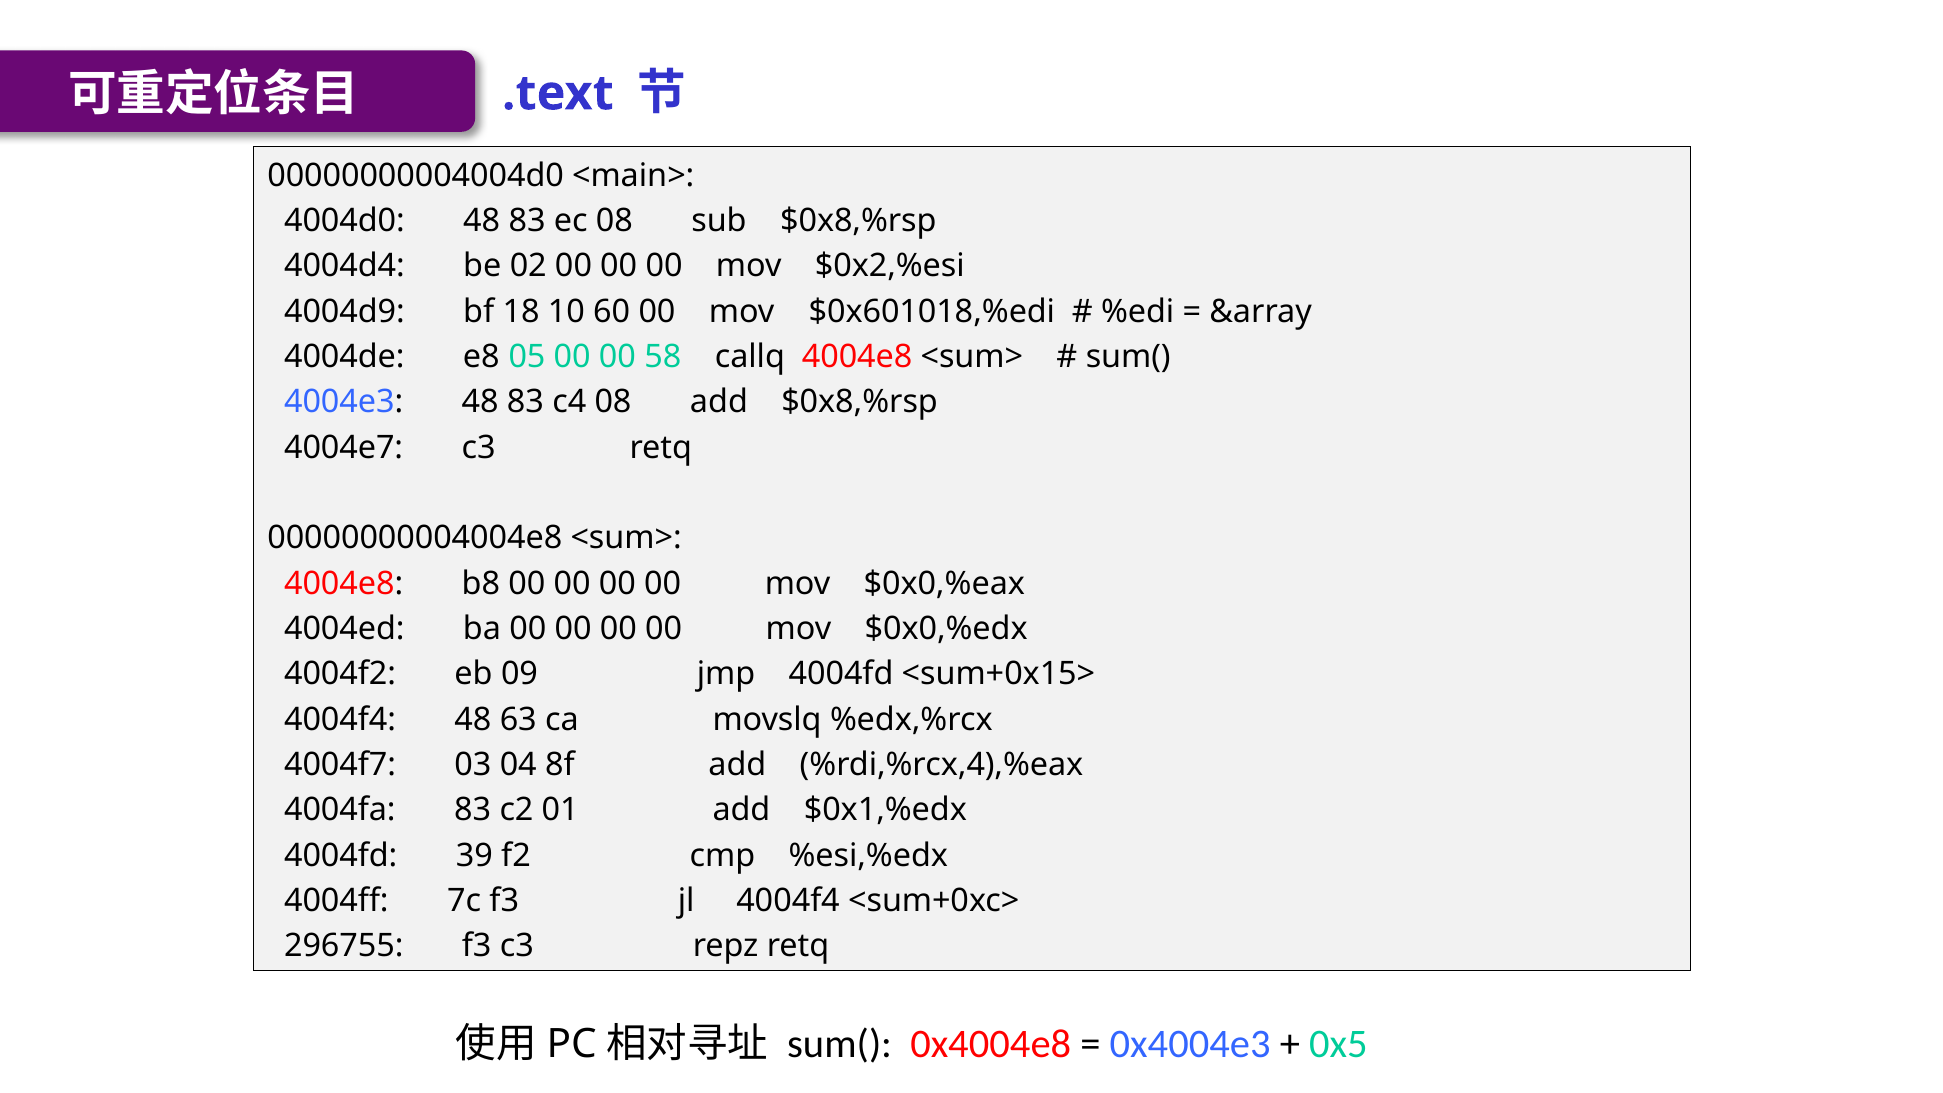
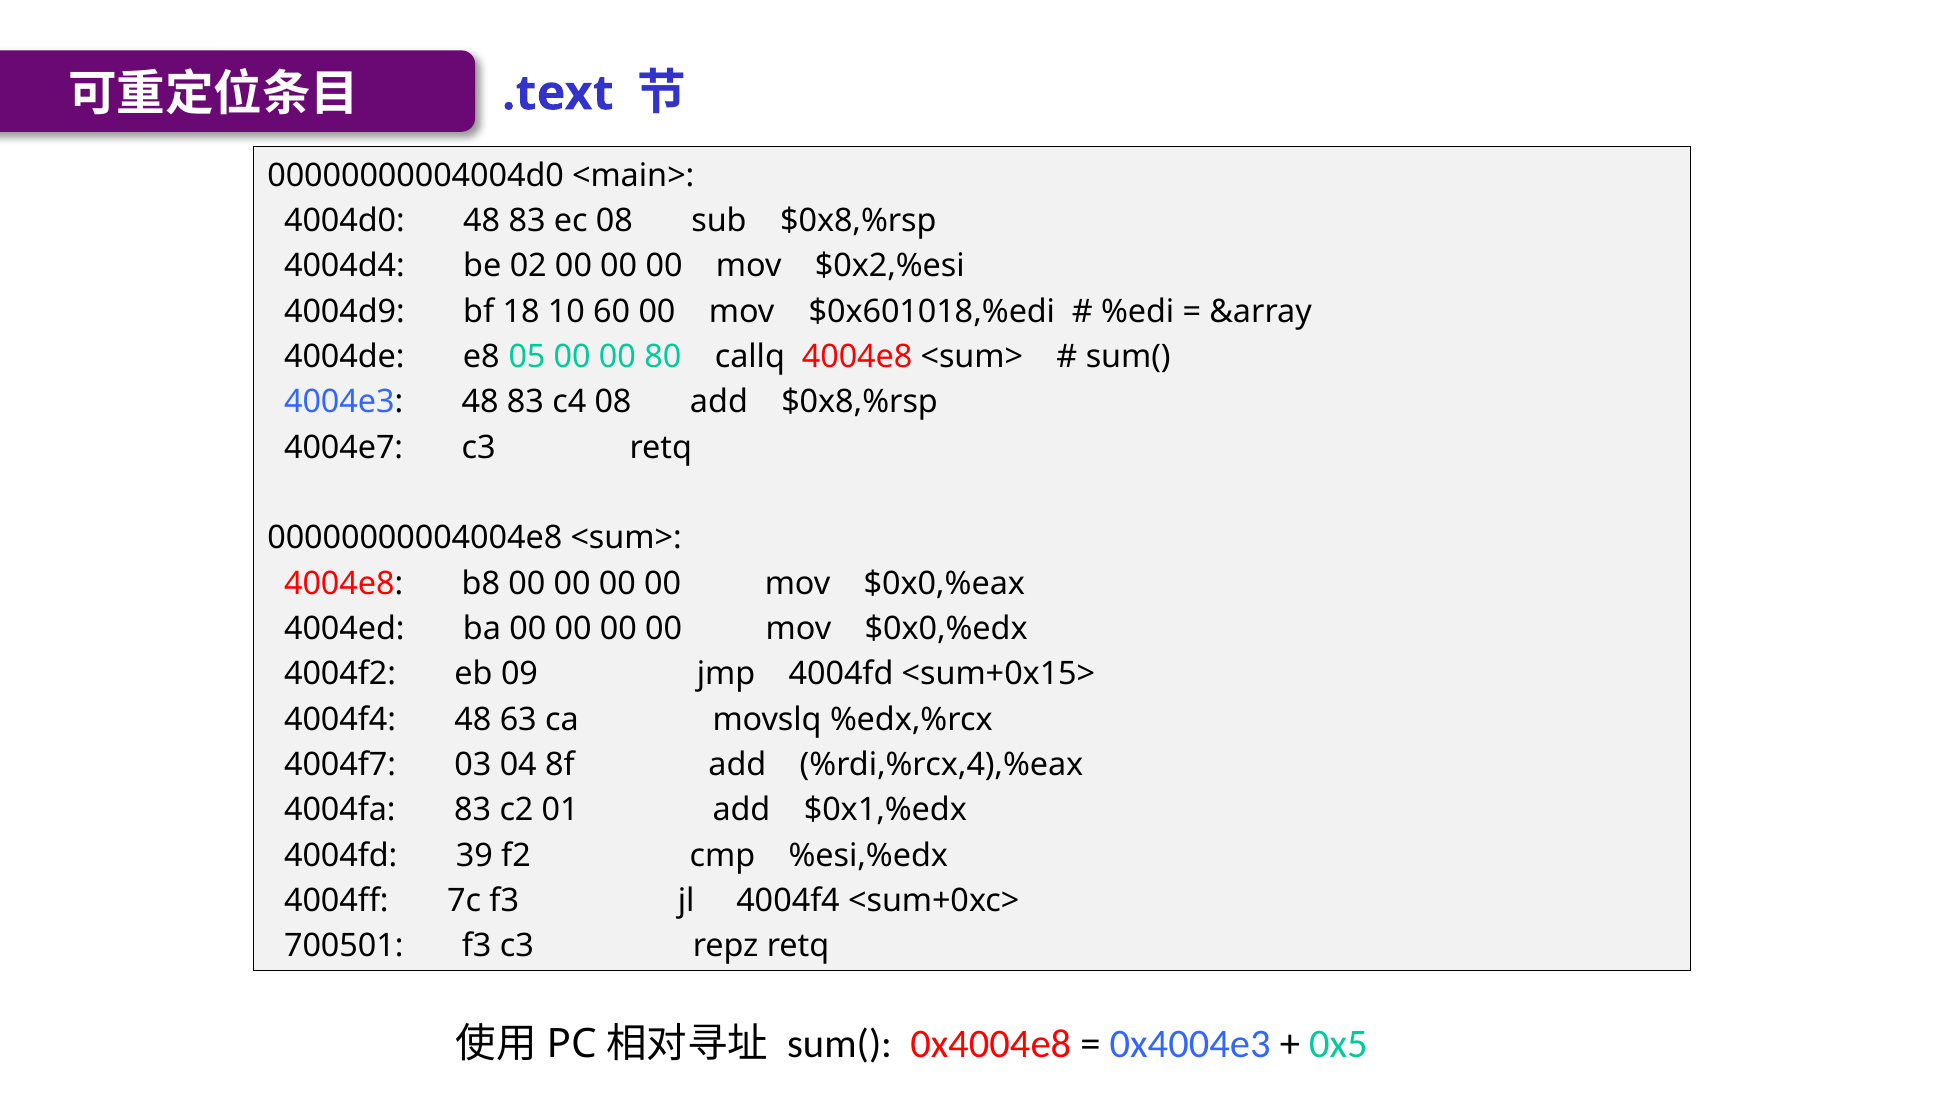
58: 58 -> 80
296755: 296755 -> 700501
